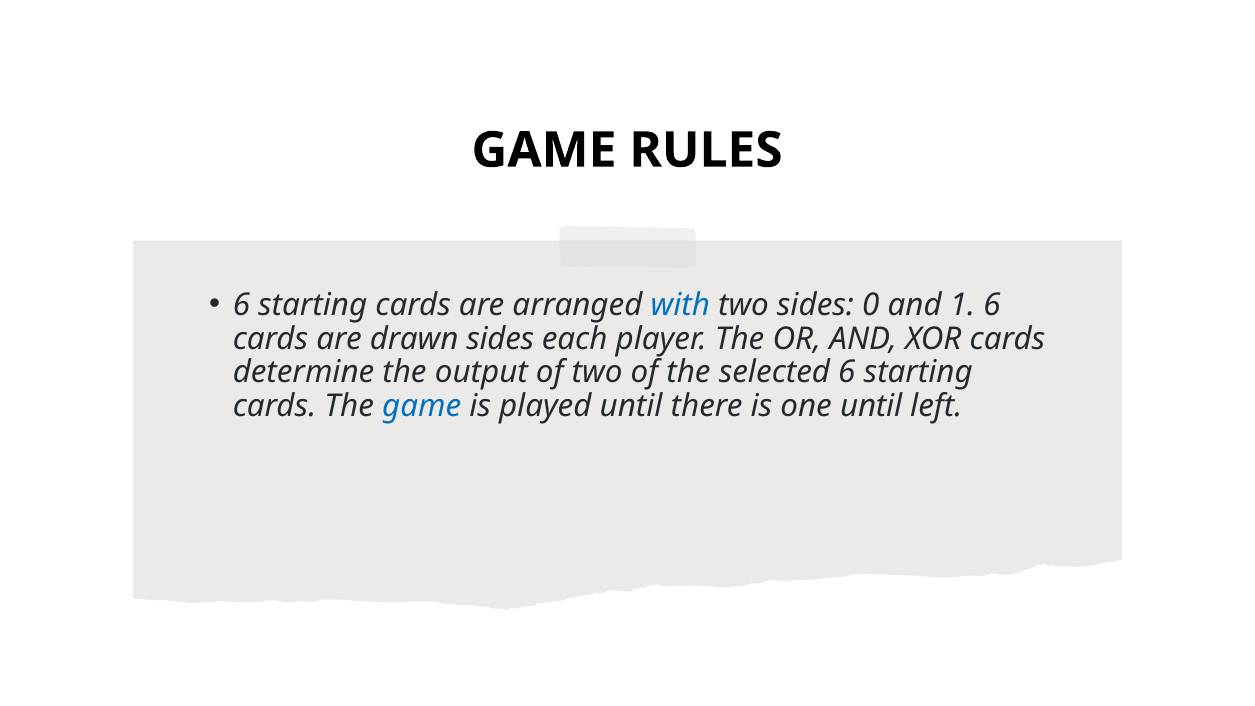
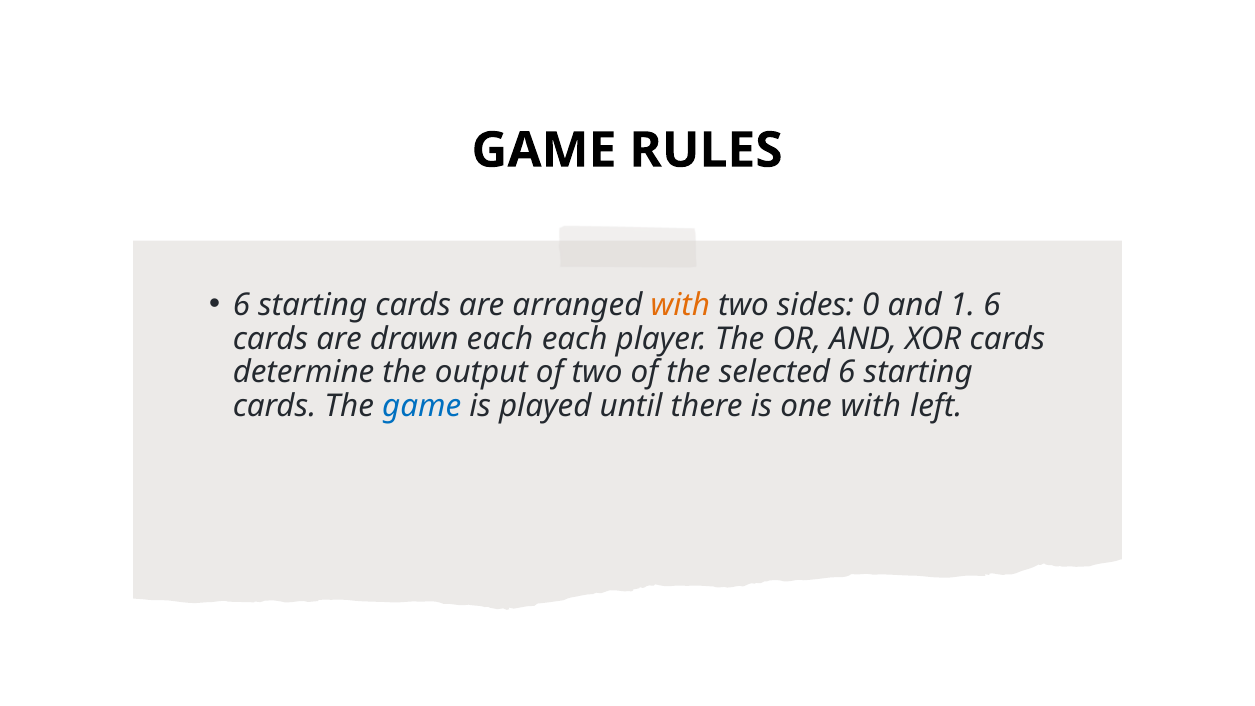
with at (680, 305) colour: blue -> orange
drawn sides: sides -> each
one until: until -> with
